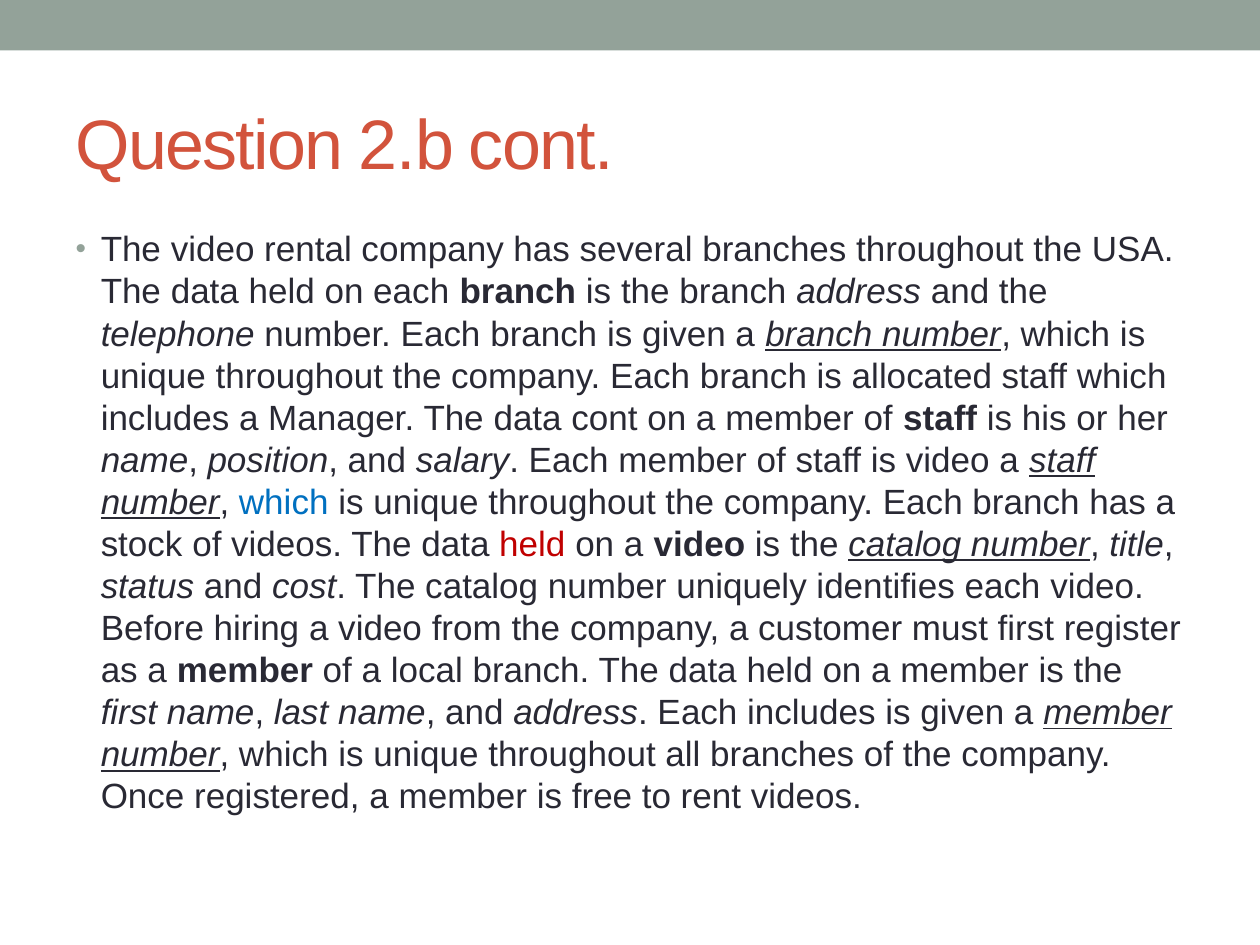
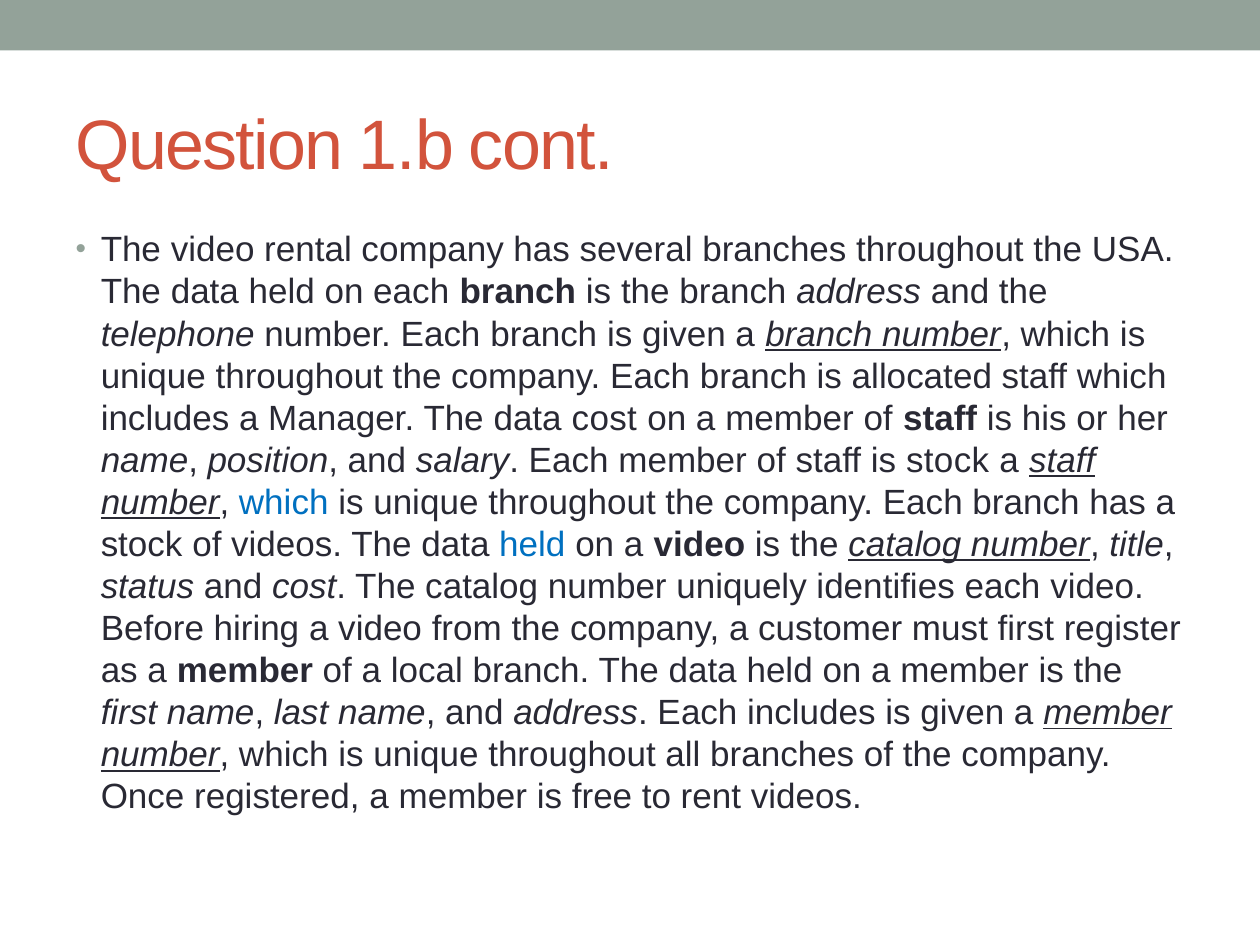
2.b: 2.b -> 1.b
data cont: cont -> cost
is video: video -> stock
held at (532, 545) colour: red -> blue
